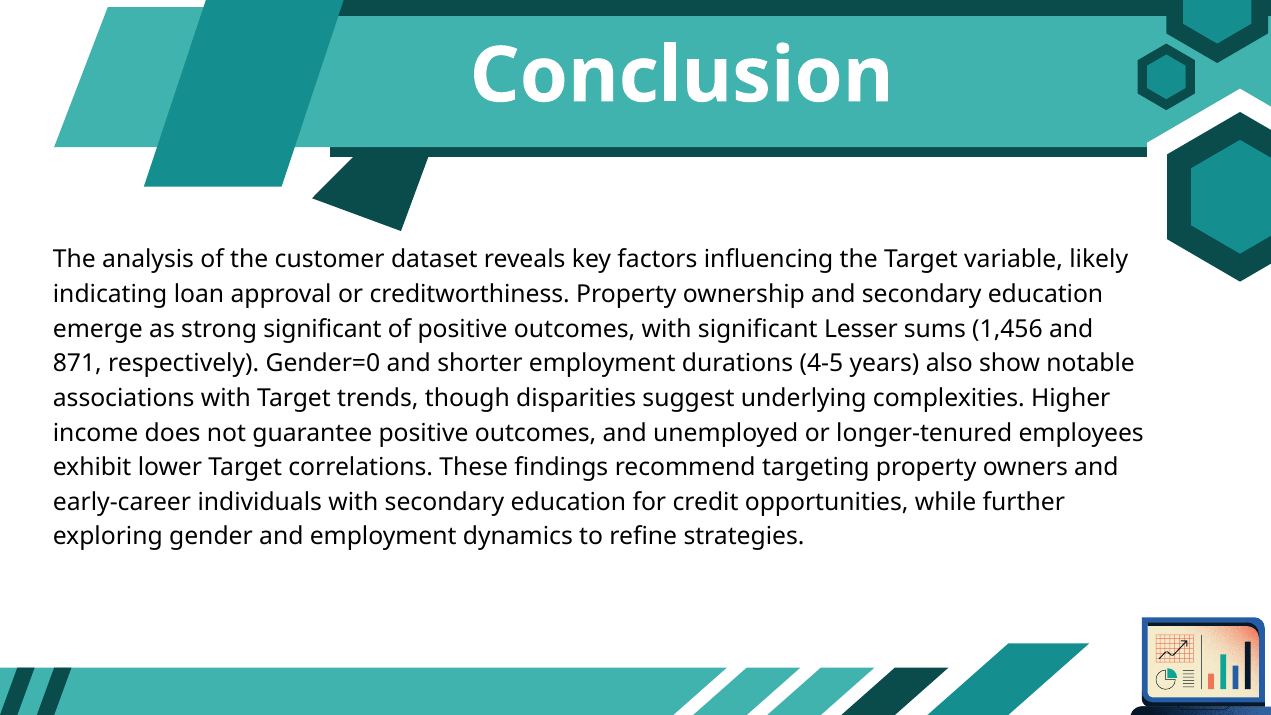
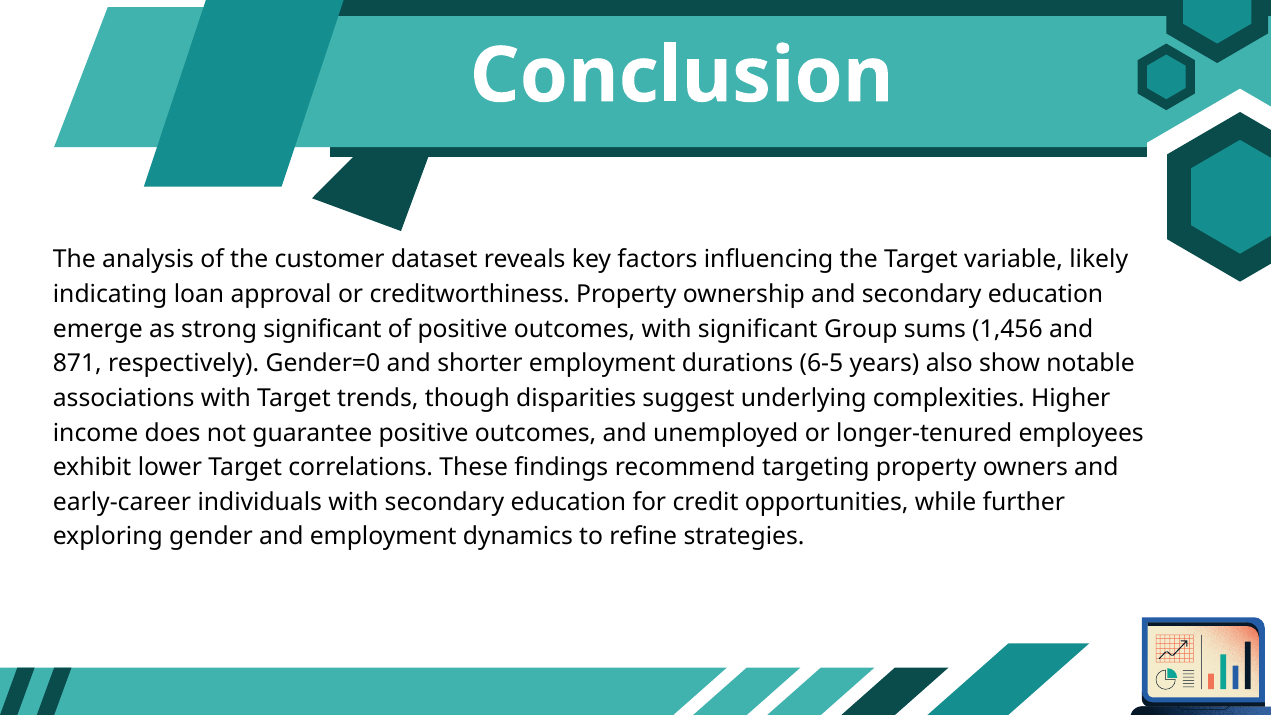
Lesser: Lesser -> Group
4-5: 4-5 -> 6-5
